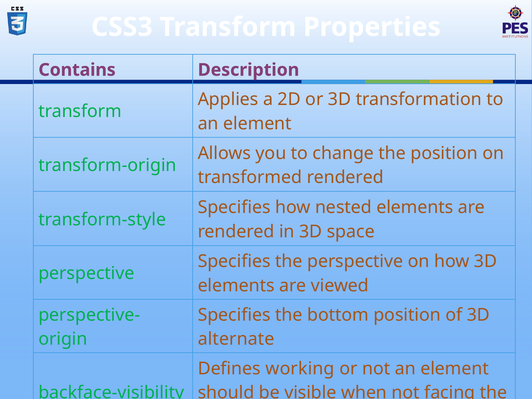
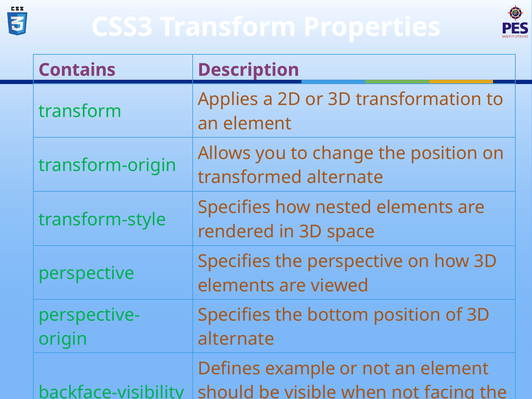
transformed rendered: rendered -> alternate
working: working -> example
